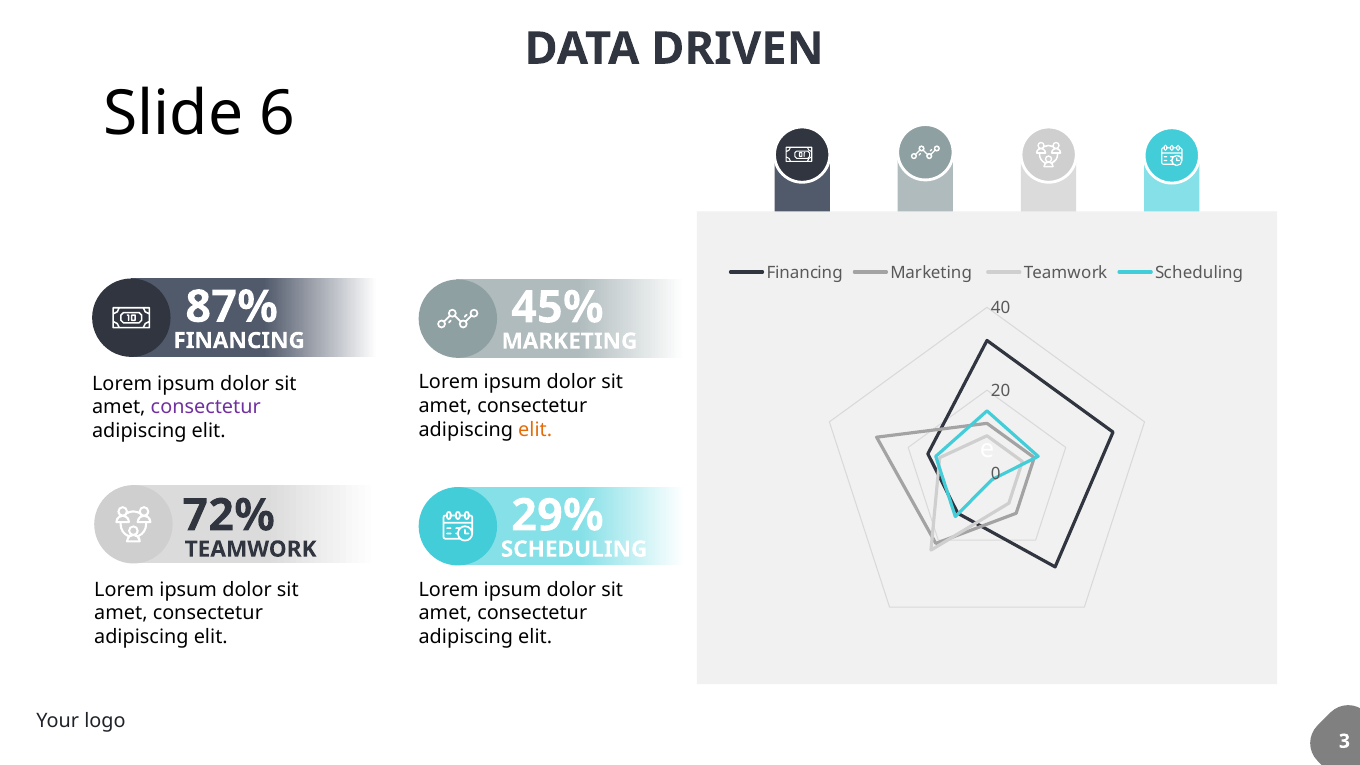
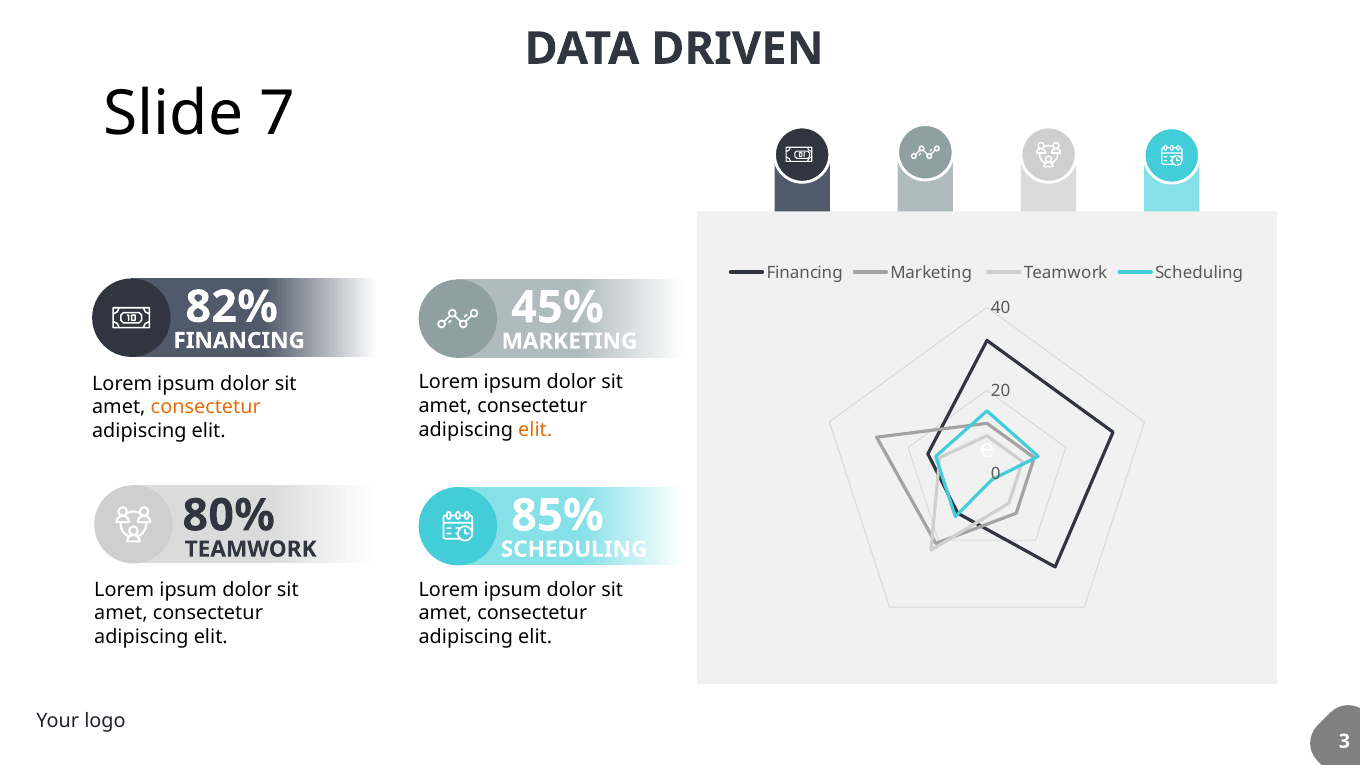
6: 6 -> 7
87%: 87% -> 82%
consectetur at (206, 407) colour: purple -> orange
72%: 72% -> 80%
29%: 29% -> 85%
